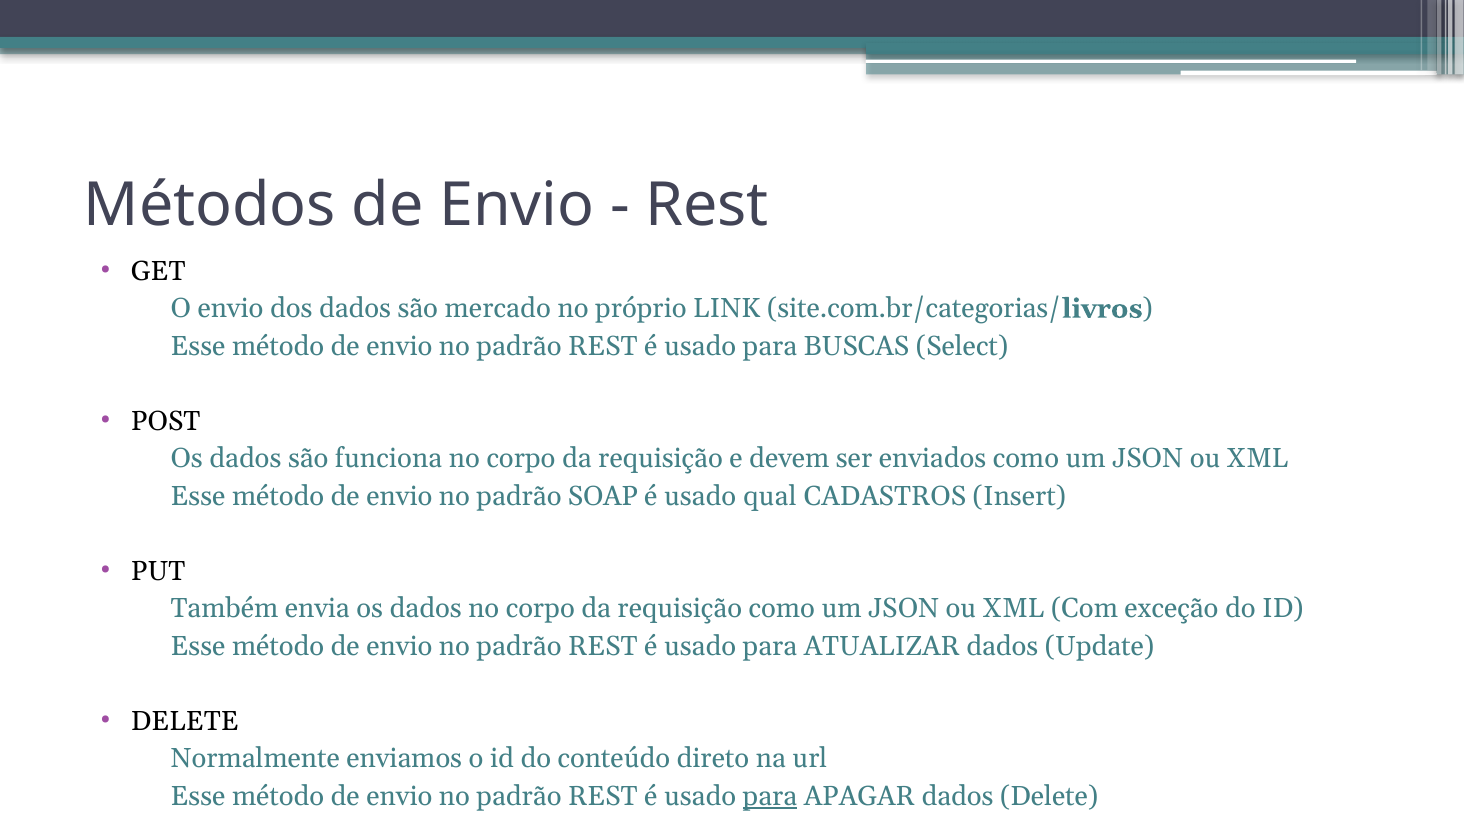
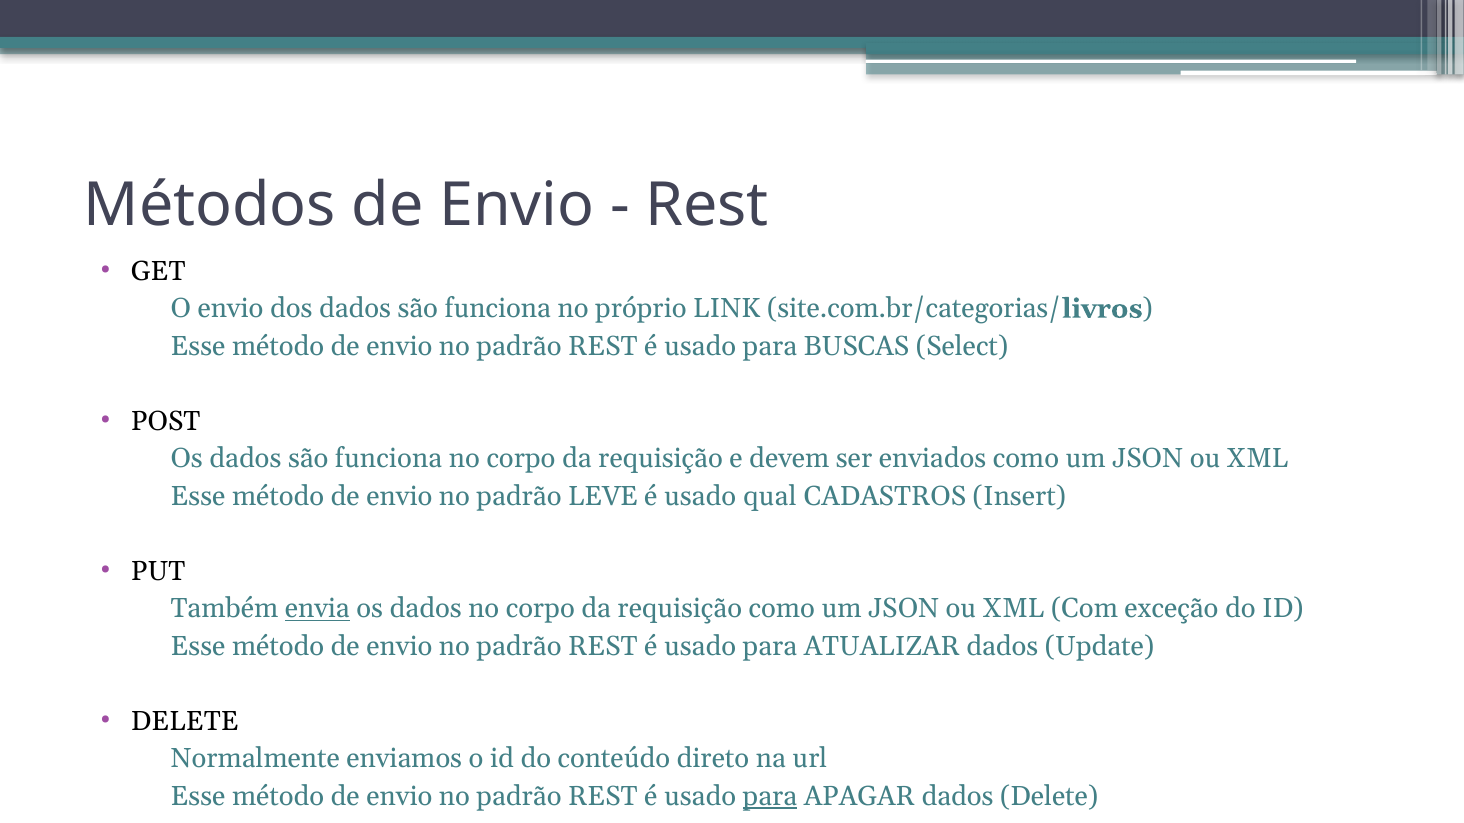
dos dados são mercado: mercado -> funciona
SOAP: SOAP -> LEVE
envia underline: none -> present
